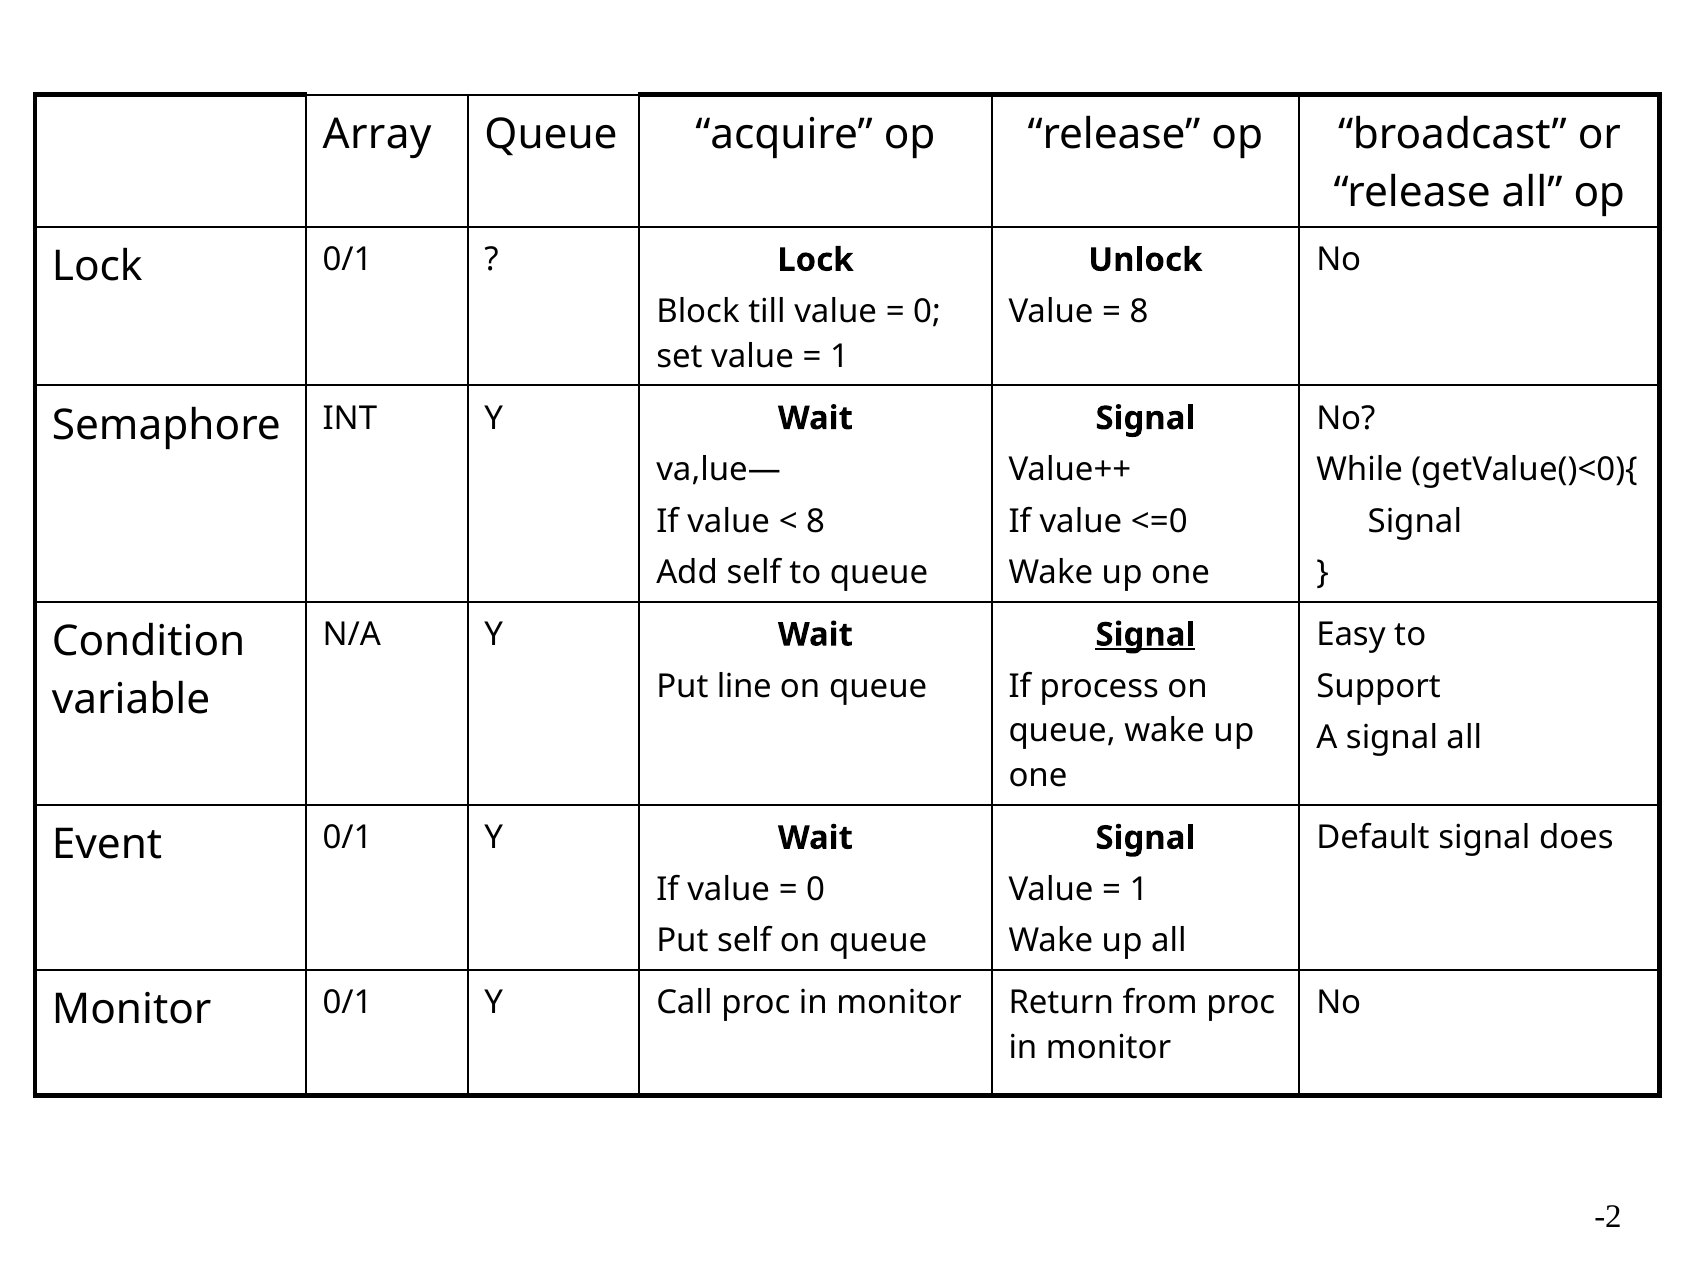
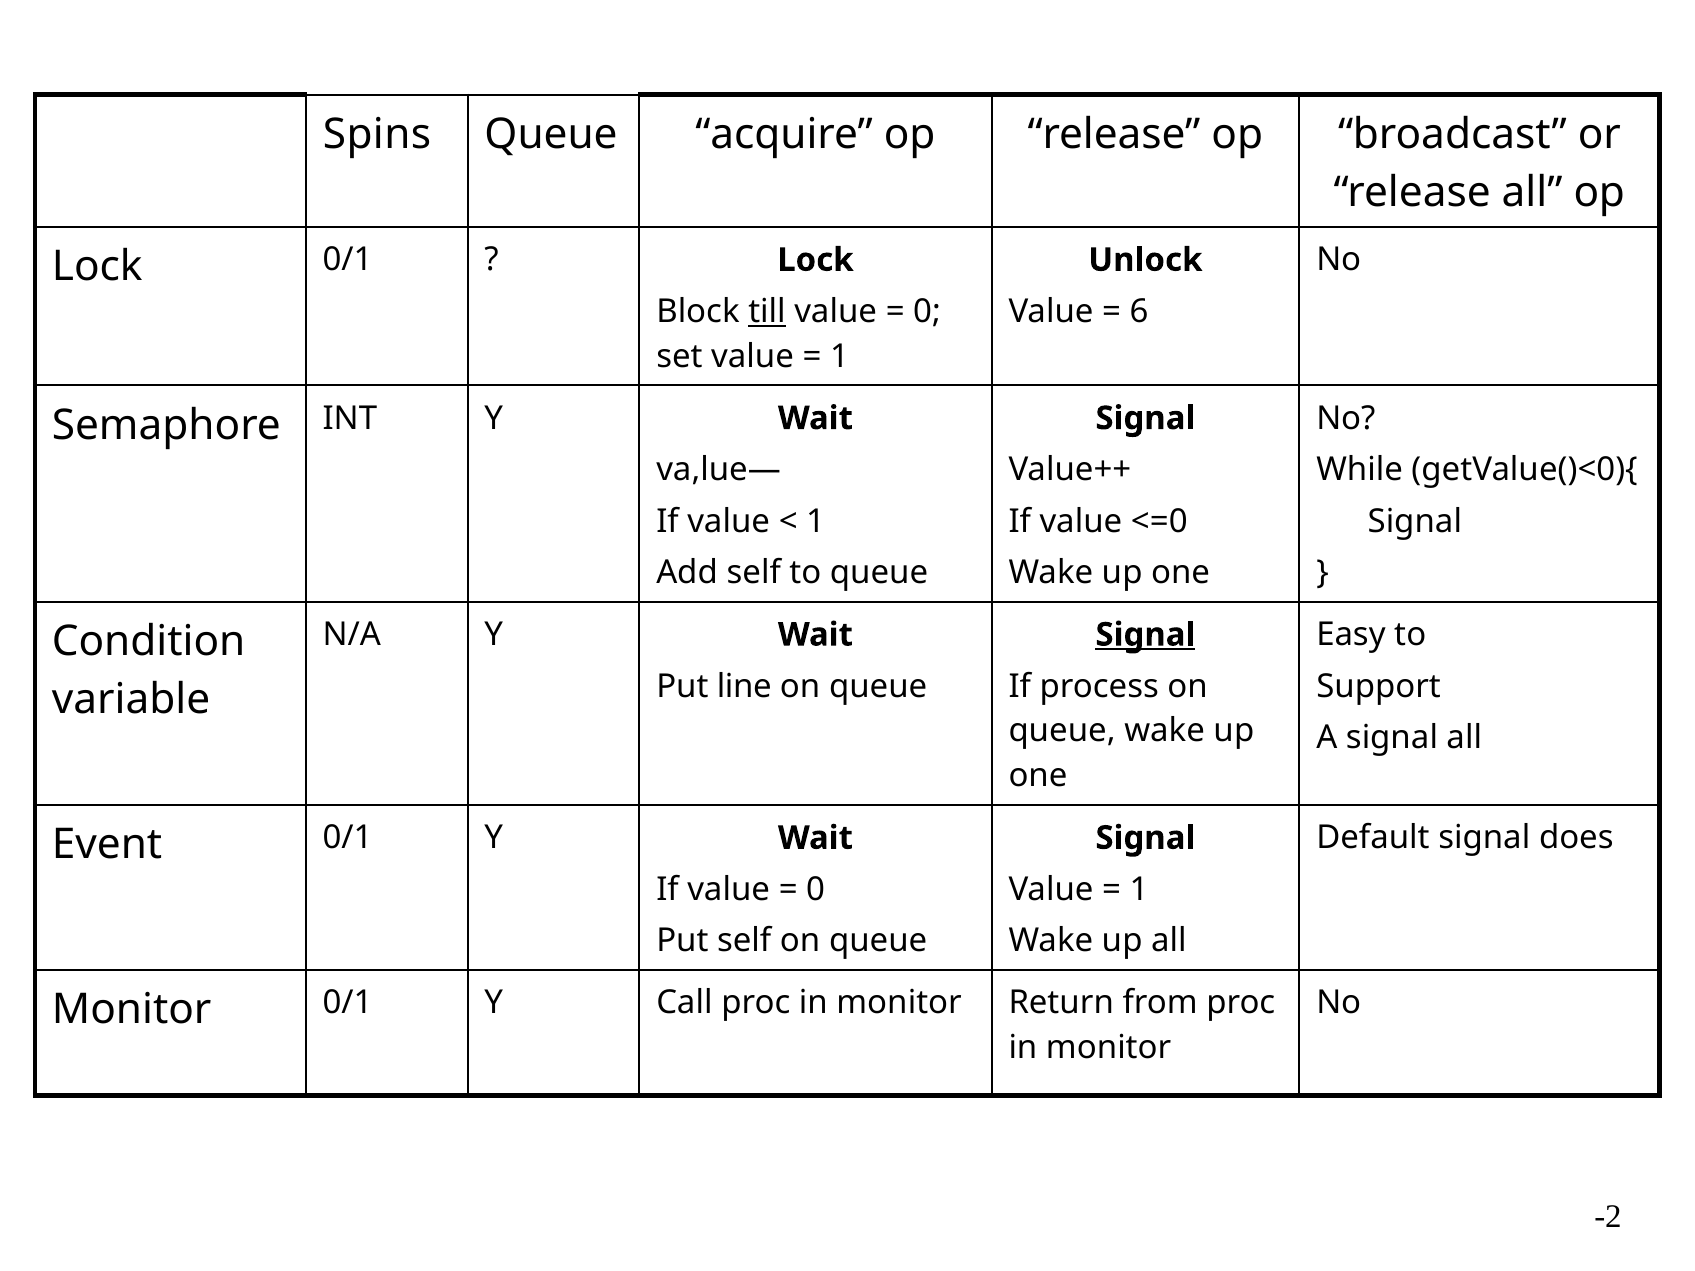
Array: Array -> Spins
till underline: none -> present
8 at (1139, 312): 8 -> 6
8 at (816, 521): 8 -> 1
